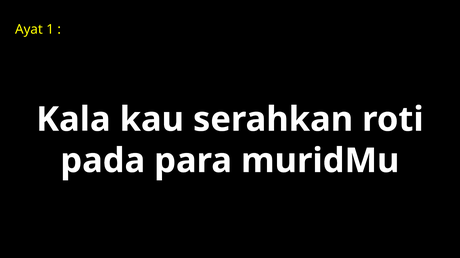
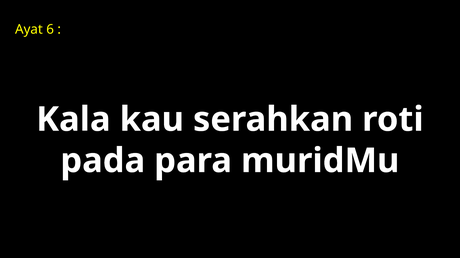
1: 1 -> 6
